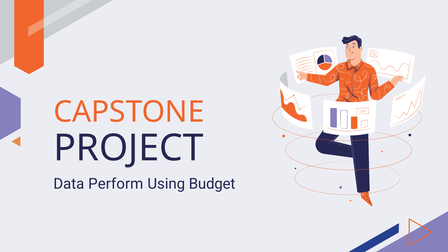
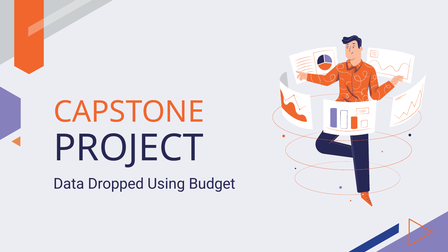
Perform: Perform -> Dropped
